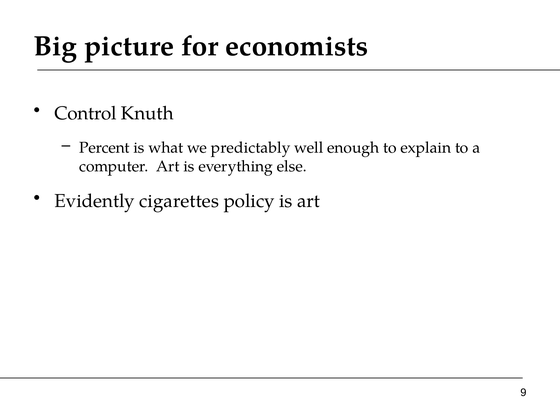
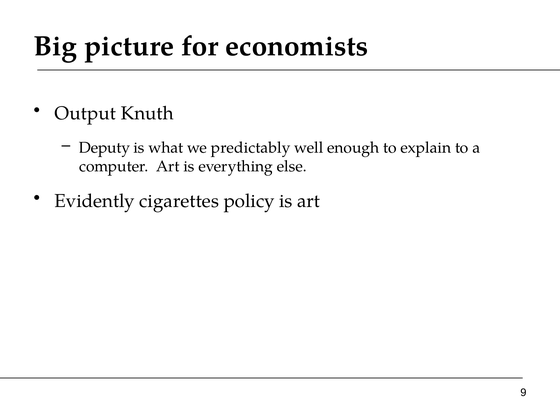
Control: Control -> Output
Percent: Percent -> Deputy
